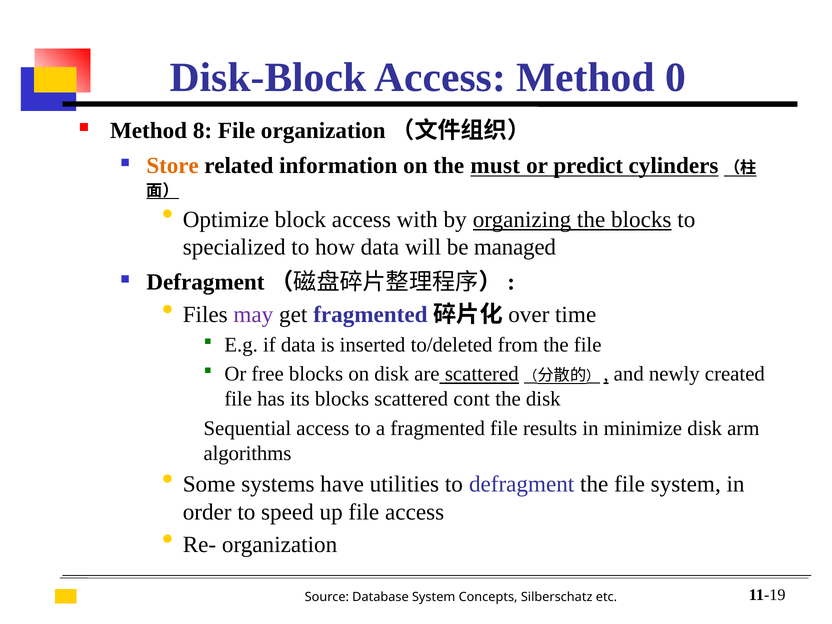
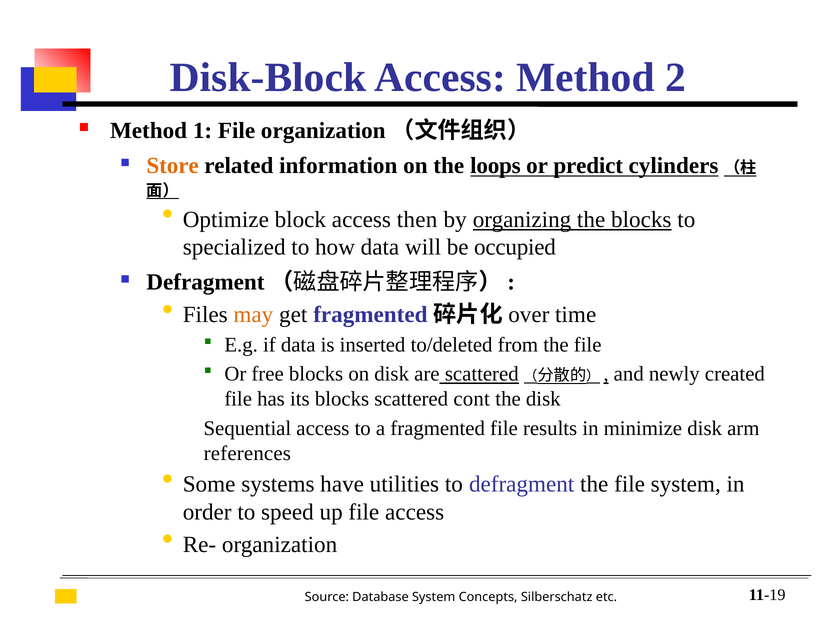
0: 0 -> 2
8: 8 -> 1
must: must -> loops
with: with -> then
managed: managed -> occupied
may colour: purple -> orange
algorithms: algorithms -> references
